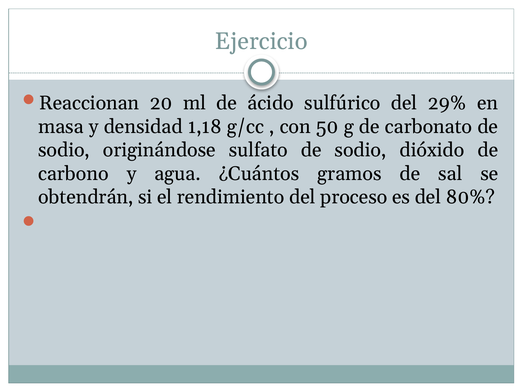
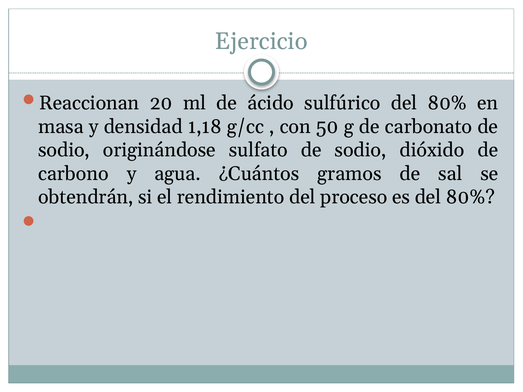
sulfúrico del 29%: 29% -> 80%
